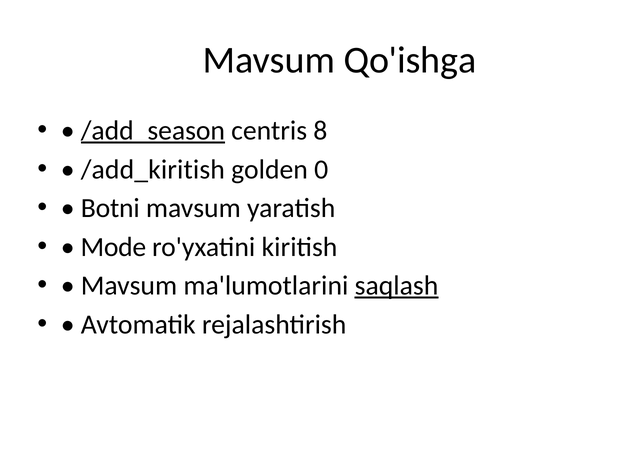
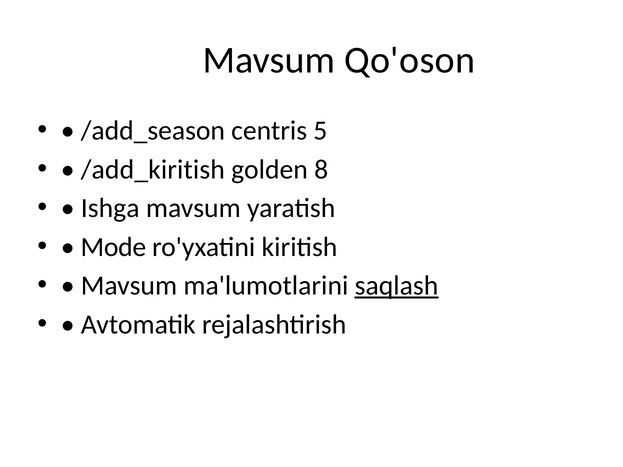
Qo'ishga: Qo'ishga -> Qo'oson
/add_season underline: present -> none
8: 8 -> 5
0: 0 -> 8
Botni: Botni -> Ishga
